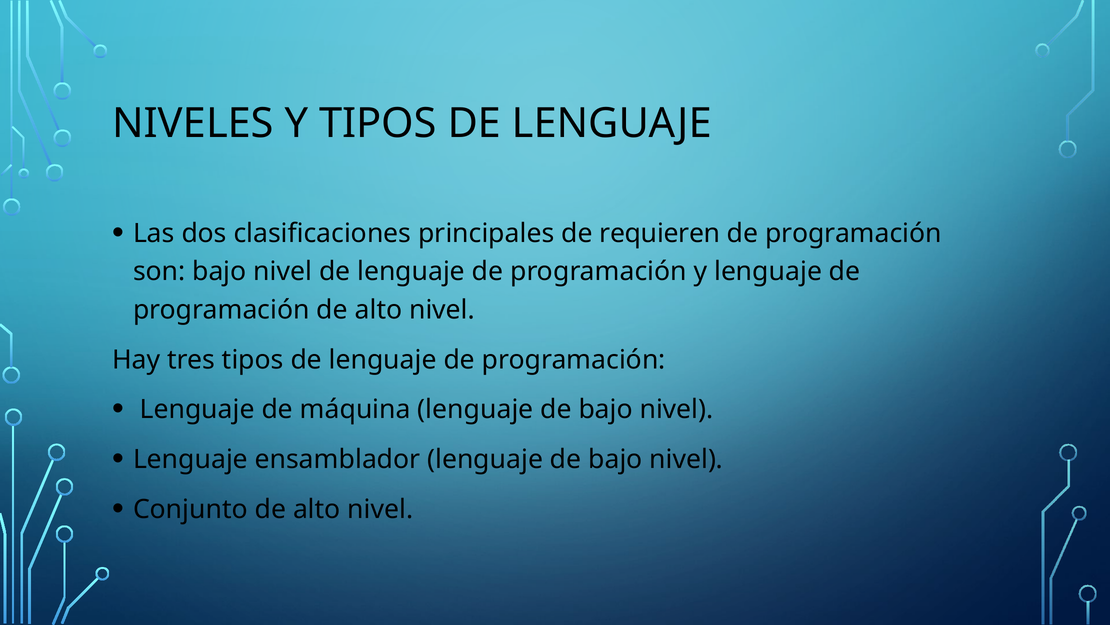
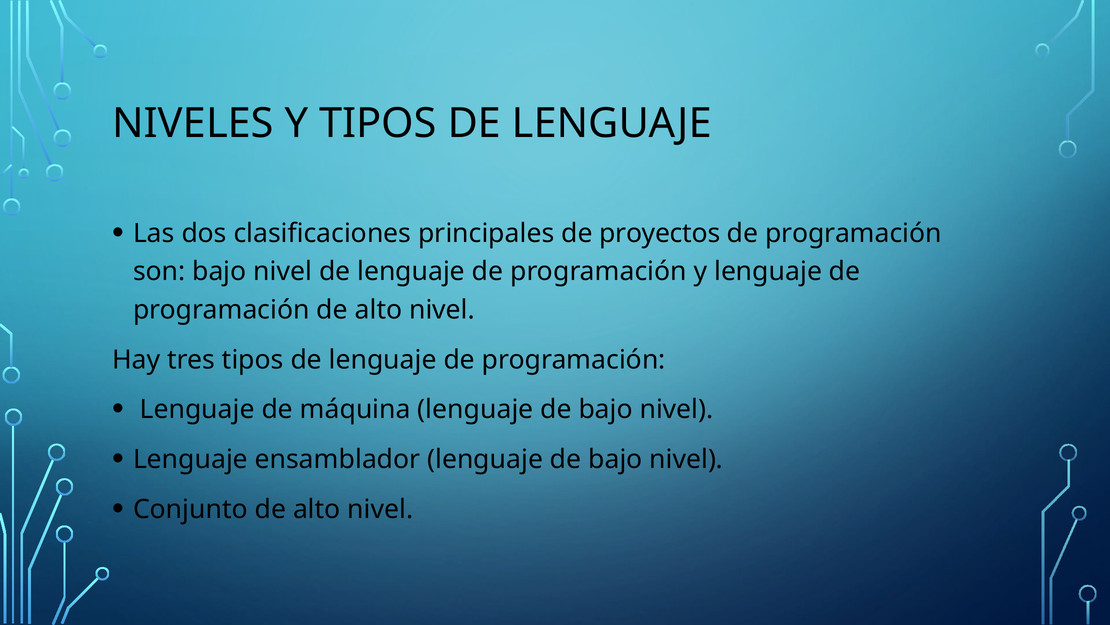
requieren: requieren -> proyectos
